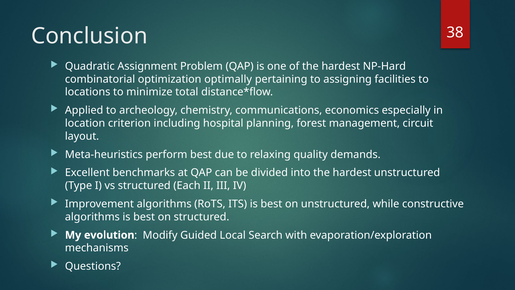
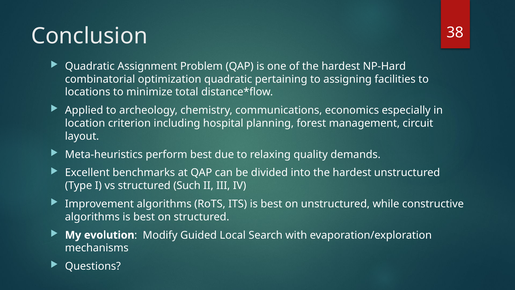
optimization optimally: optimally -> quadratic
Each: Each -> Such
